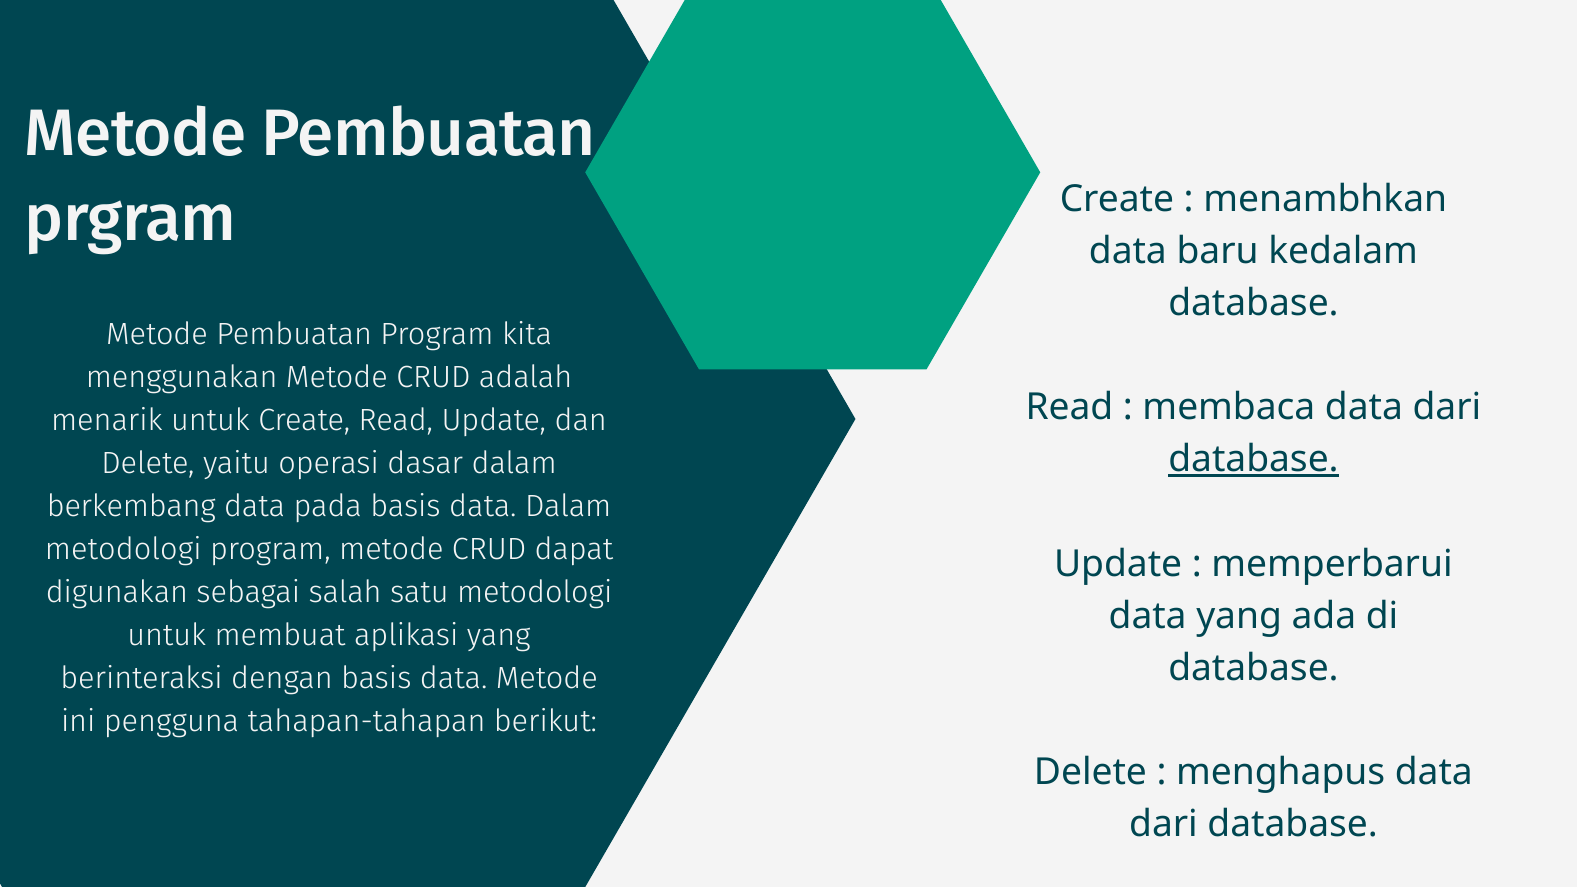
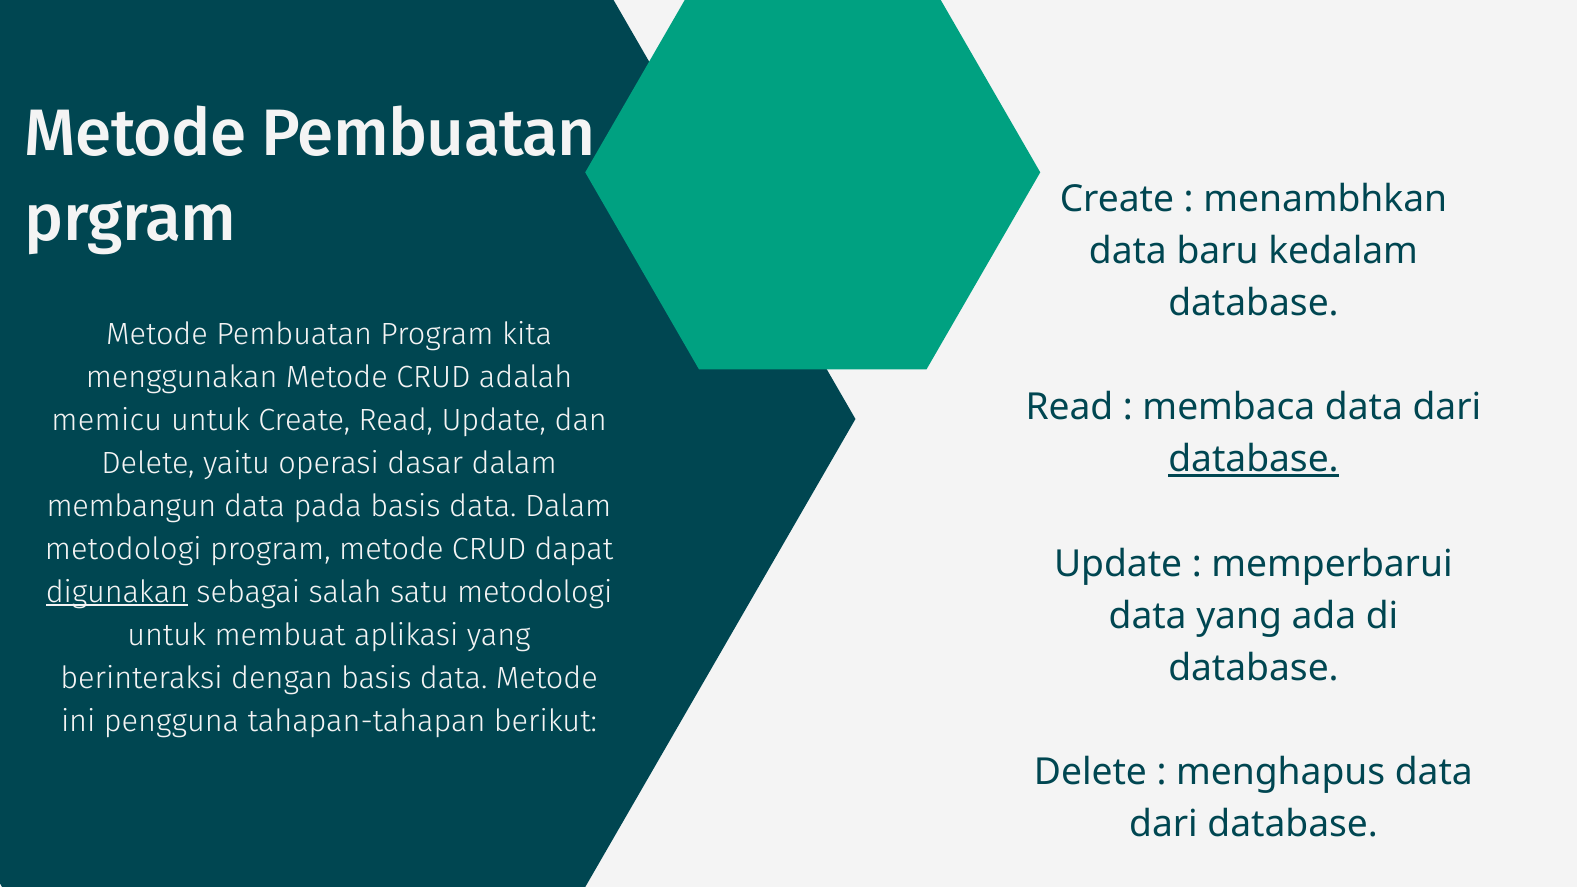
menarik: menarik -> memicu
berkembang: berkembang -> membangun
digunakan underline: none -> present
